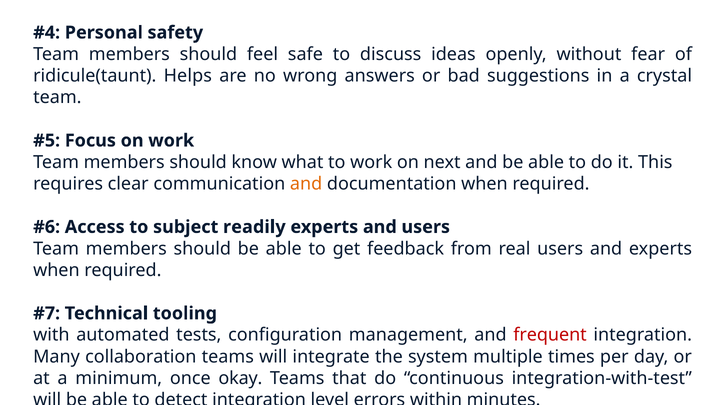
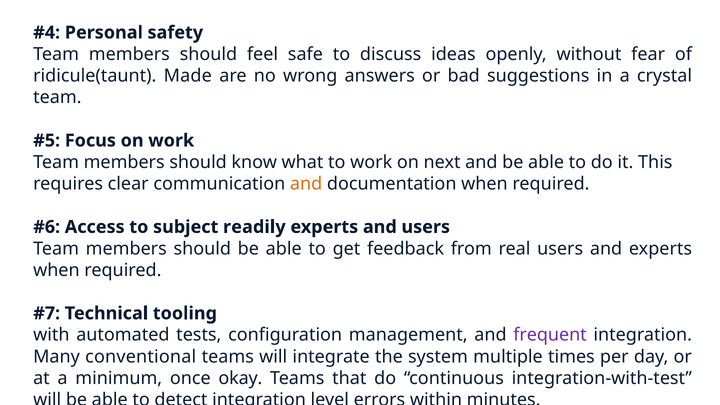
Helps: Helps -> Made
frequent colour: red -> purple
collaboration: collaboration -> conventional
